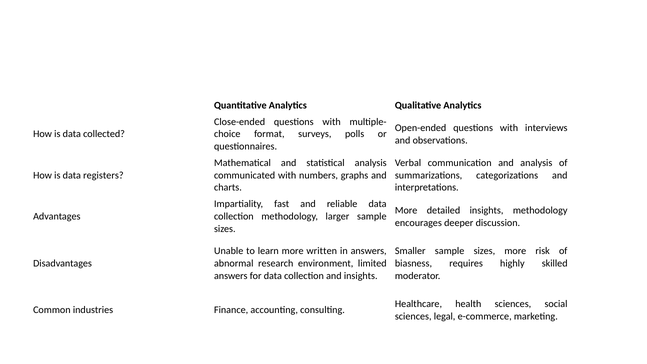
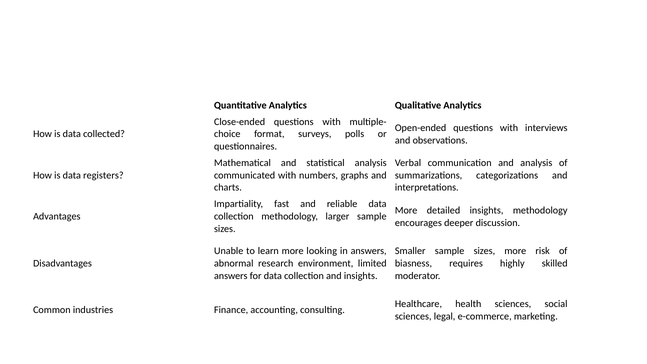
written: written -> looking
